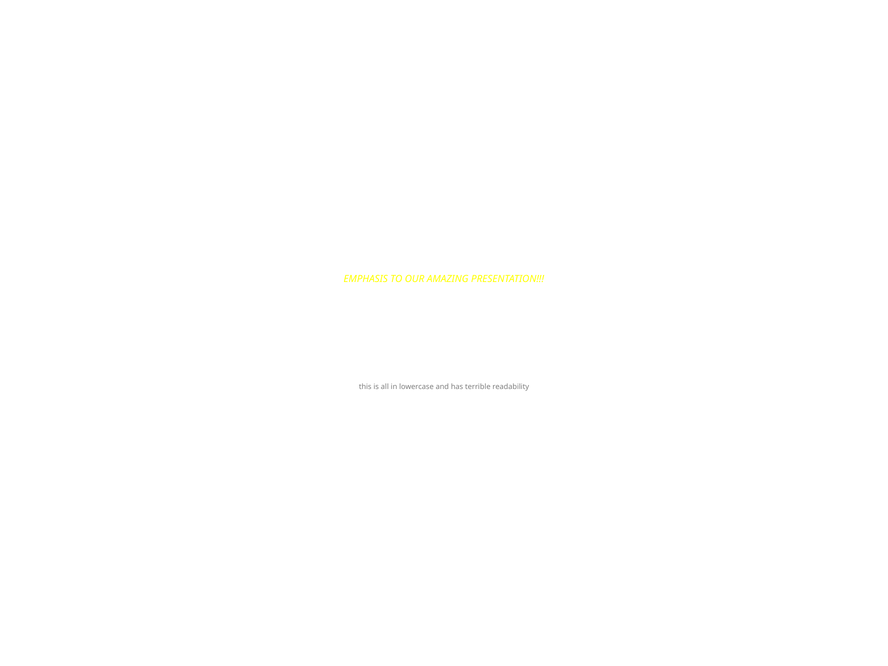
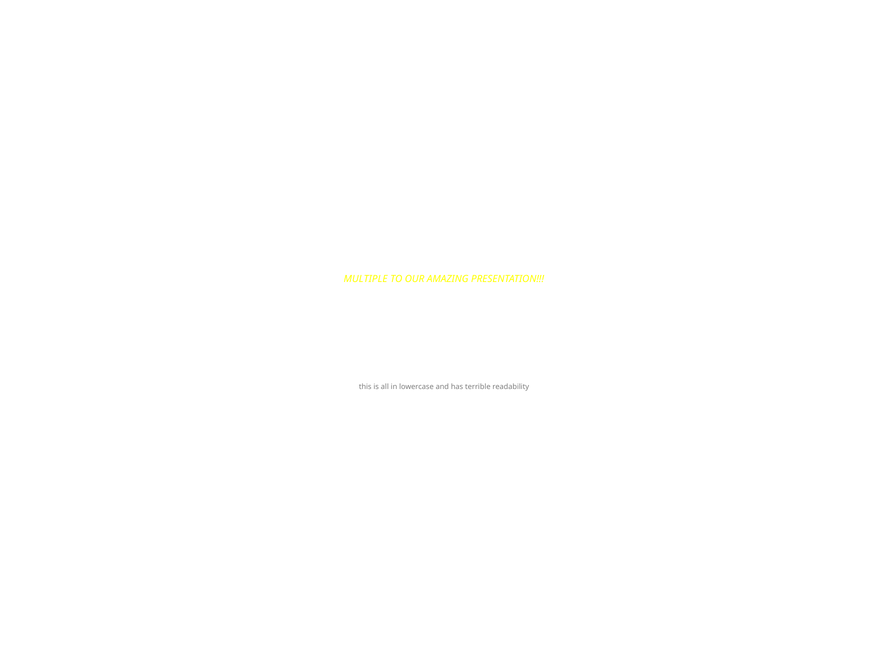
EMPHASIS: EMPHASIS -> MULTIPLE
